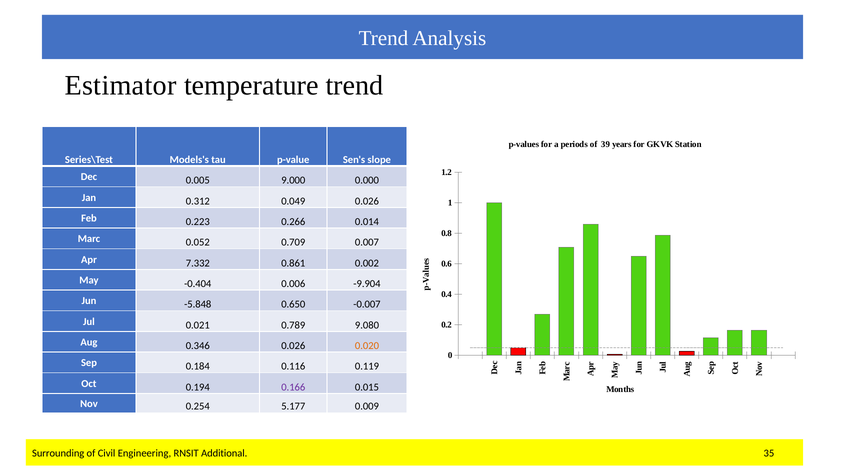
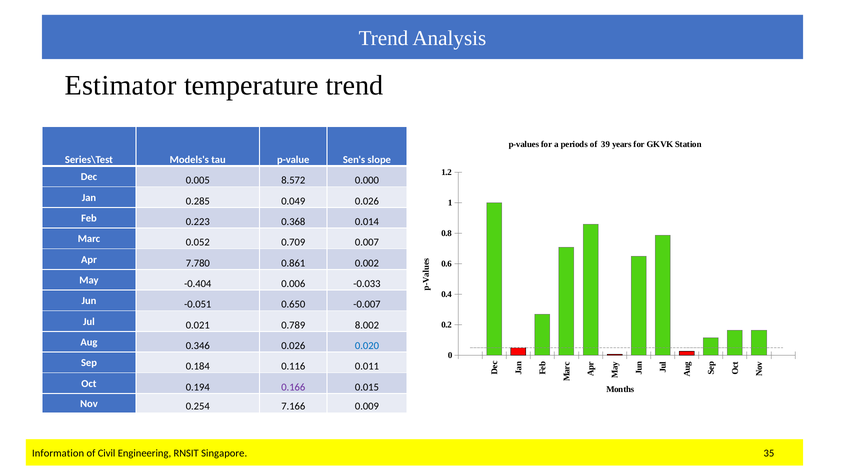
9.000: 9.000 -> 8.572
0.312: 0.312 -> 0.285
0.266: 0.266 -> 0.368
7.332: 7.332 -> 7.780
-9.904: -9.904 -> -0.033
-5.848: -5.848 -> -0.051
9.080: 9.080 -> 8.002
0.020 colour: orange -> blue
0.119: 0.119 -> 0.011
5.177: 5.177 -> 7.166
Surrounding: Surrounding -> Information
Additional: Additional -> Singapore
